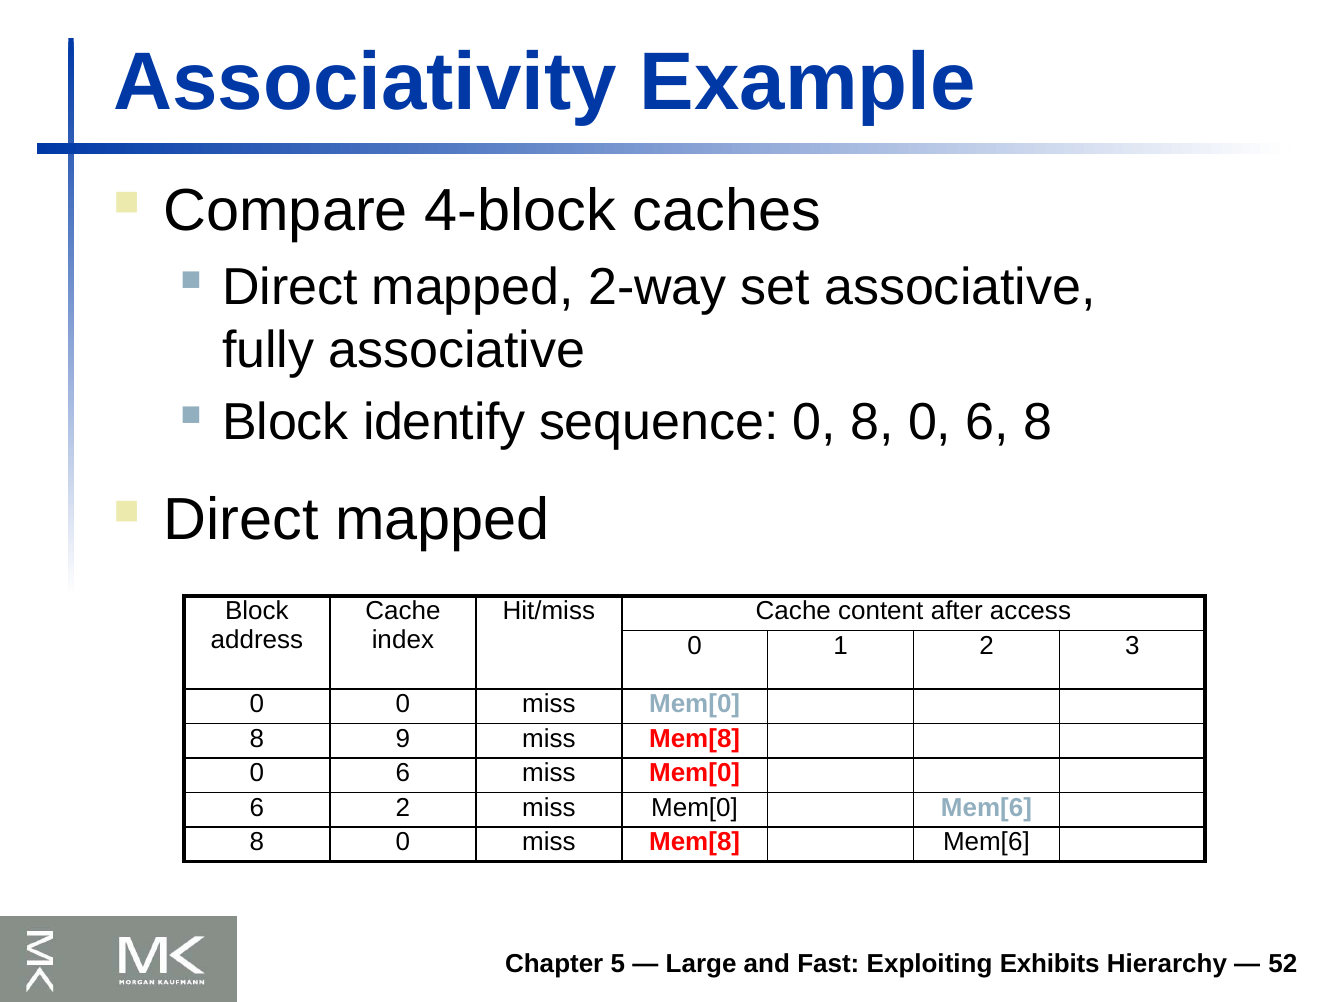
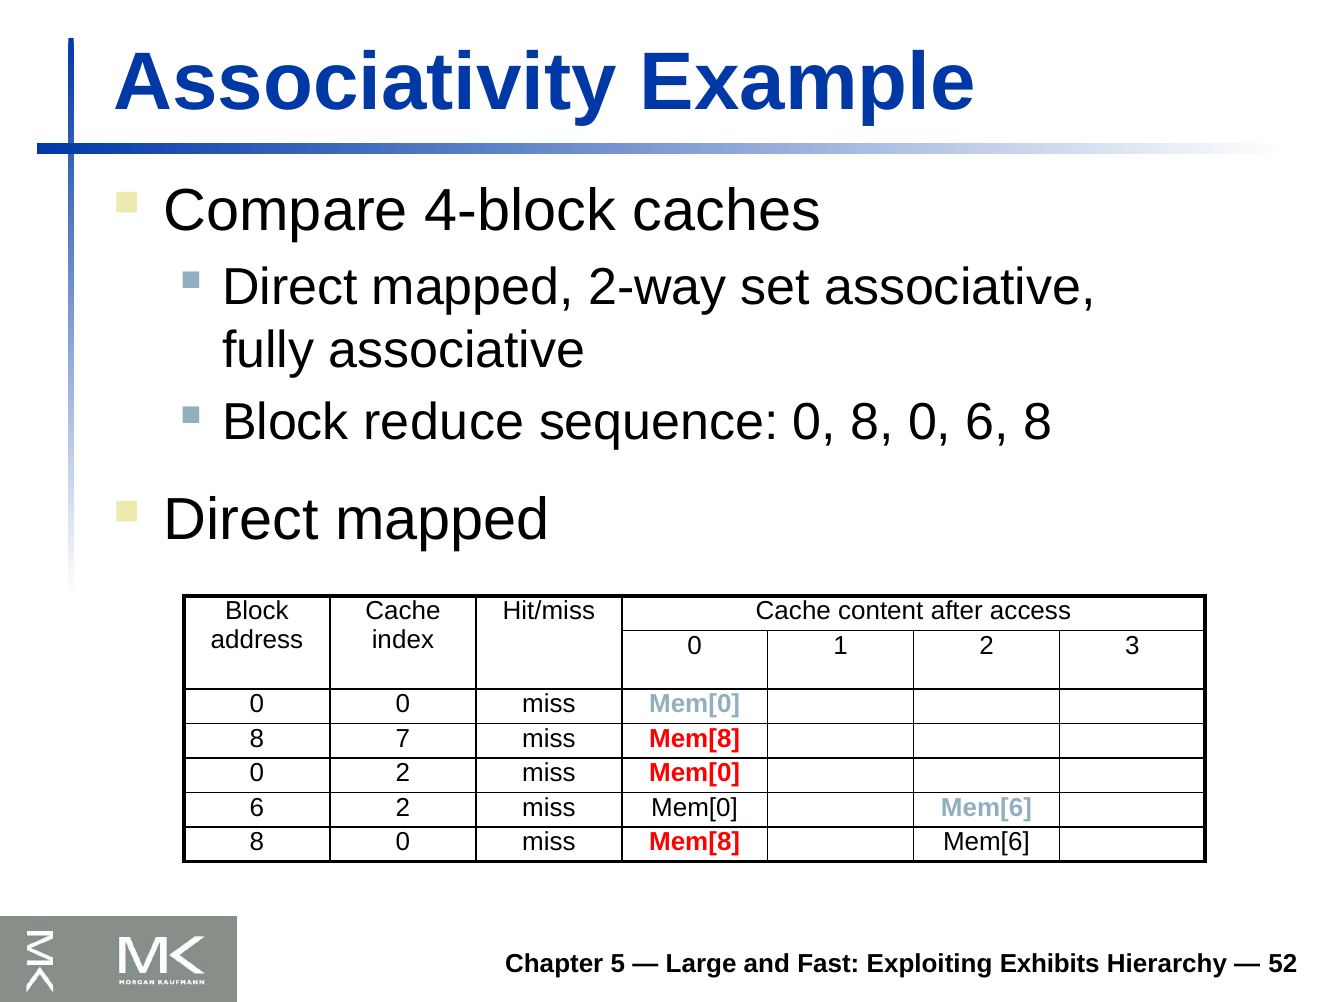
identify: identify -> reduce
9: 9 -> 7
6 at (403, 774): 6 -> 2
